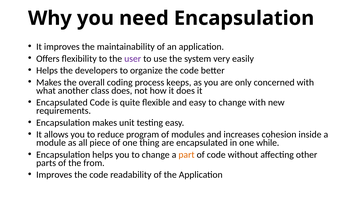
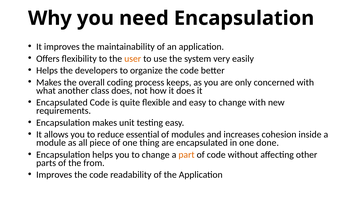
user colour: purple -> orange
program: program -> essential
while: while -> done
